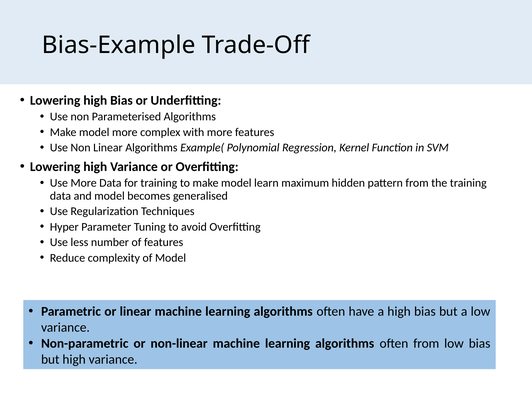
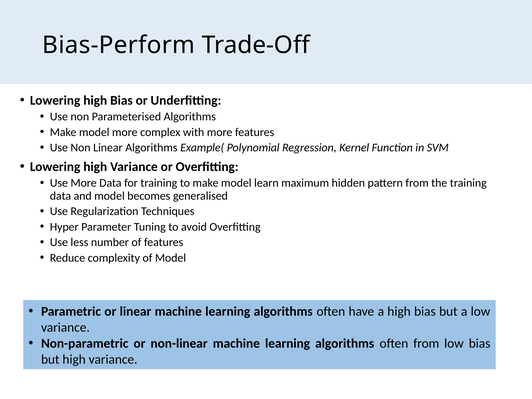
Bias-Example: Bias-Example -> Bias-Perform
